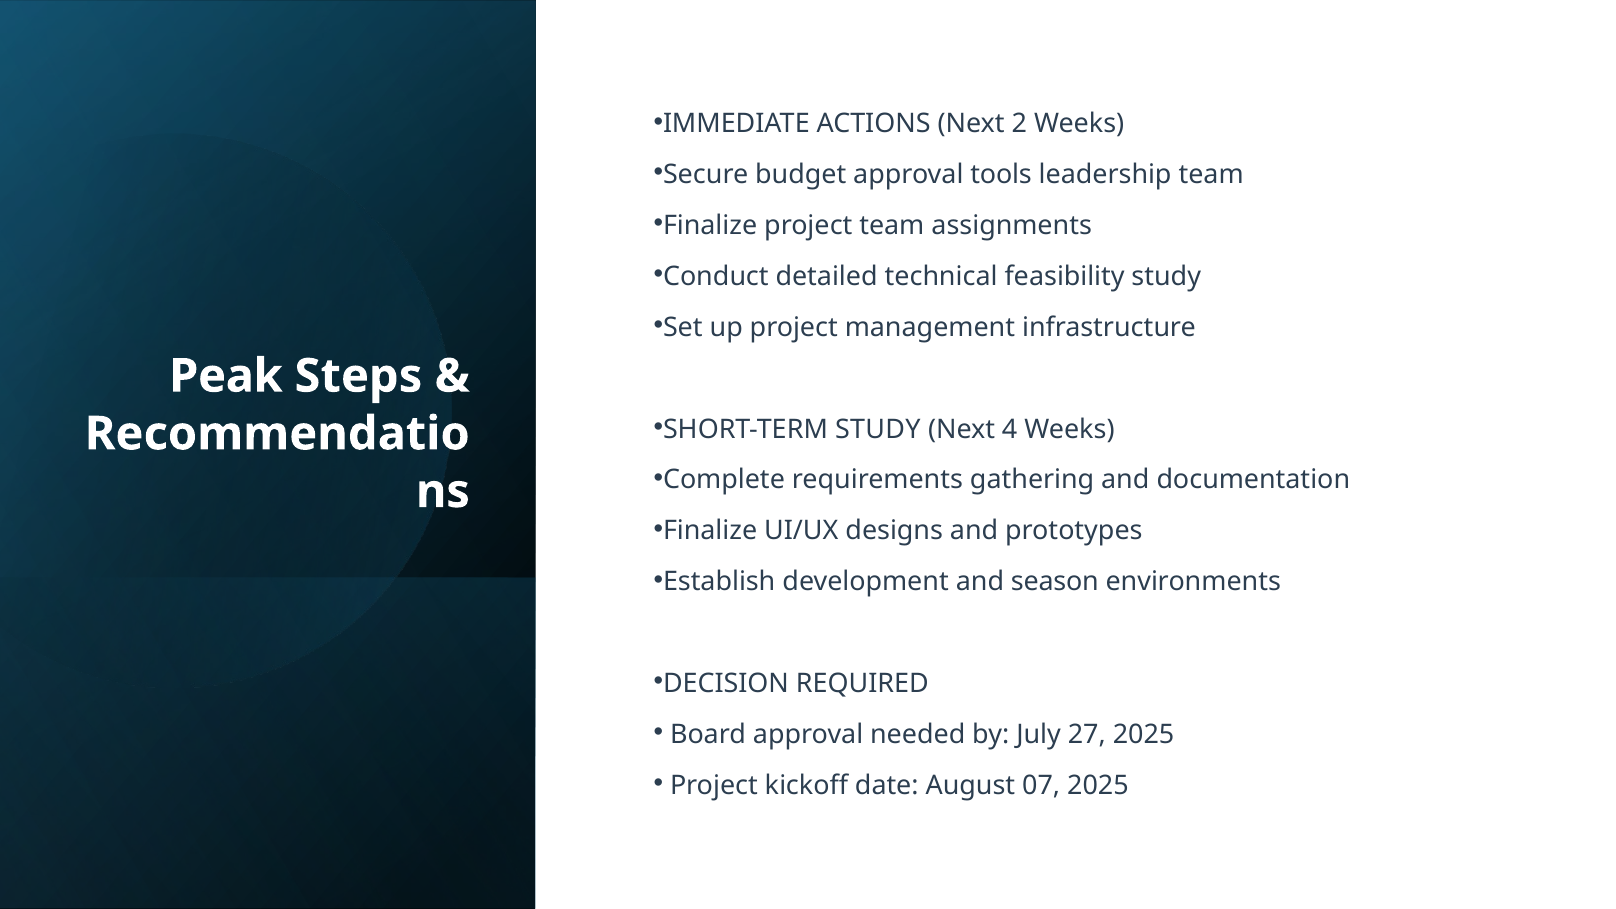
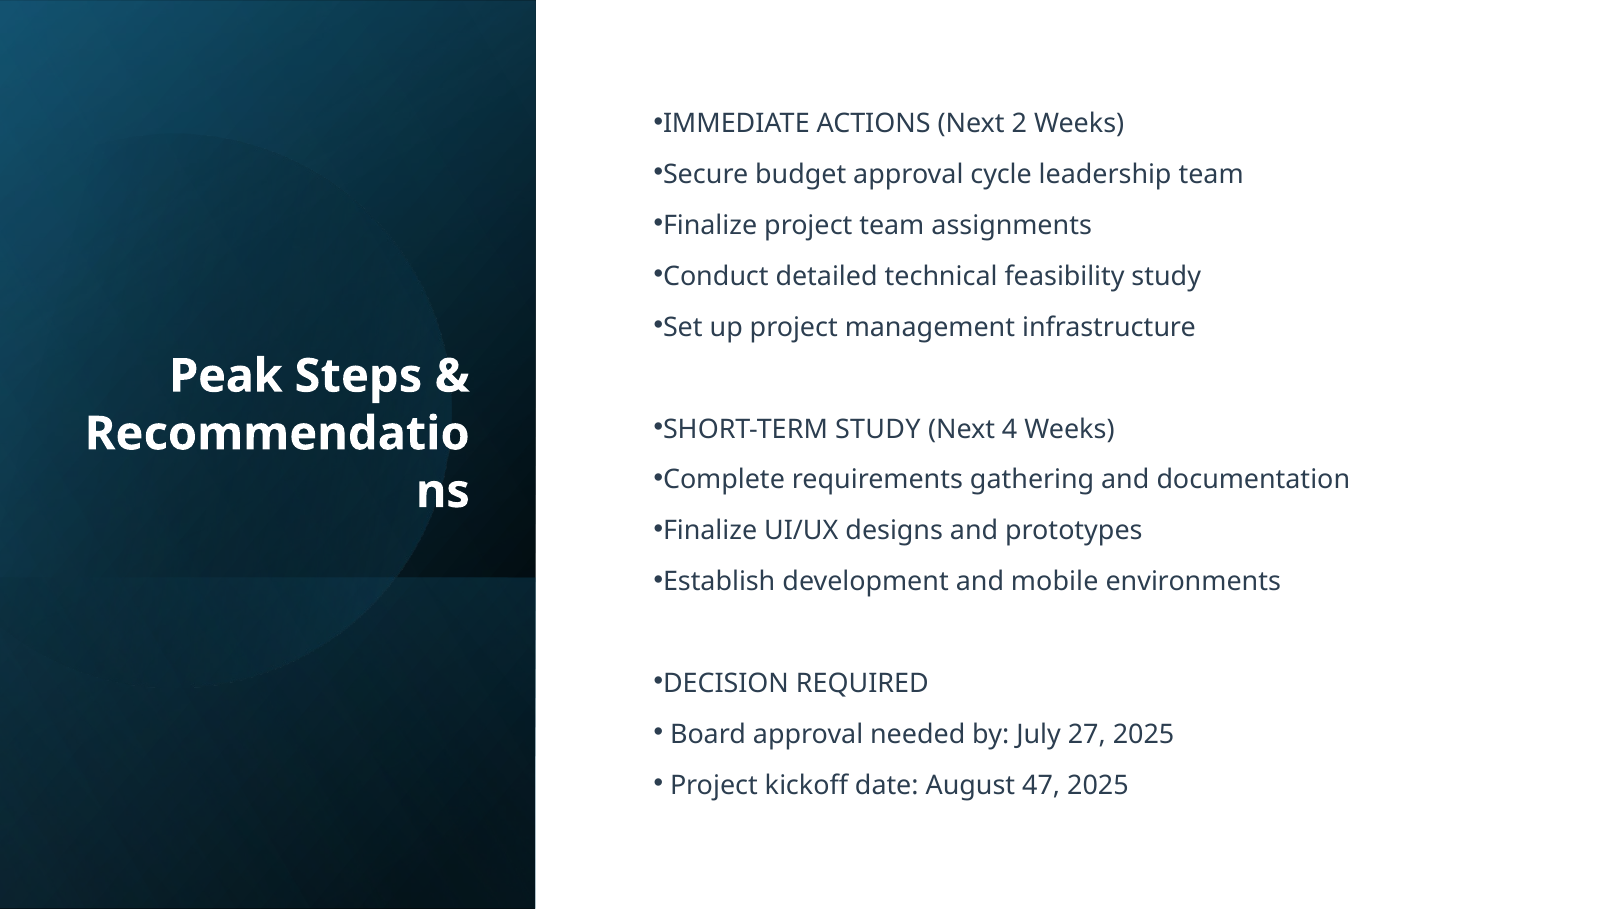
tools: tools -> cycle
season: season -> mobile
07: 07 -> 47
